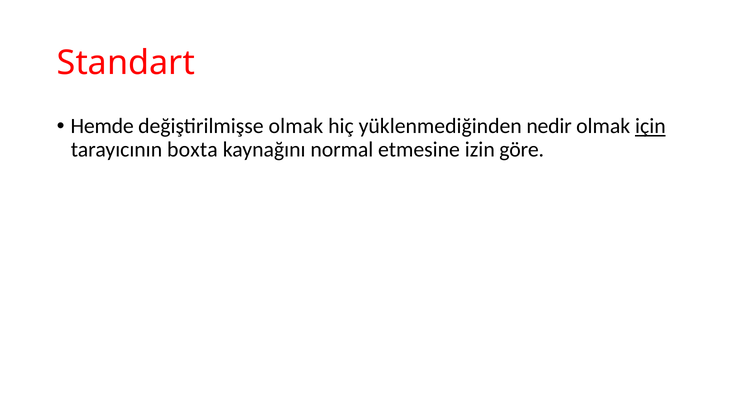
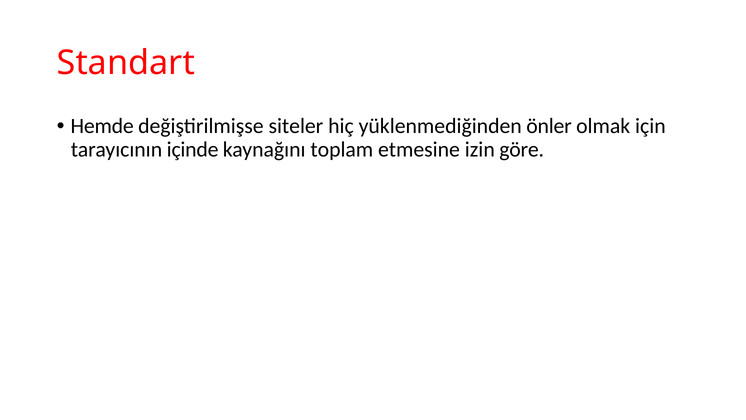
değiştirilmişse olmak: olmak -> siteler
nedir: nedir -> önler
için underline: present -> none
boxta: boxta -> içinde
normal: normal -> toplam
